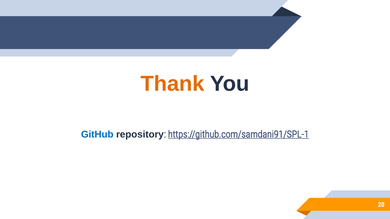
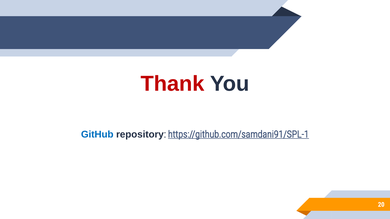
Thank colour: orange -> red
